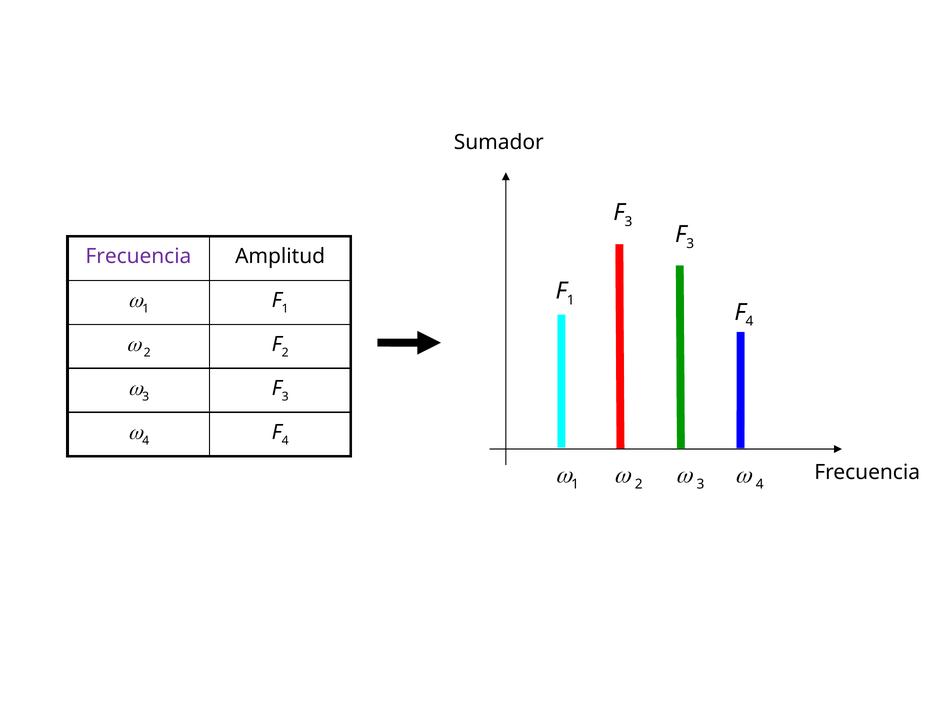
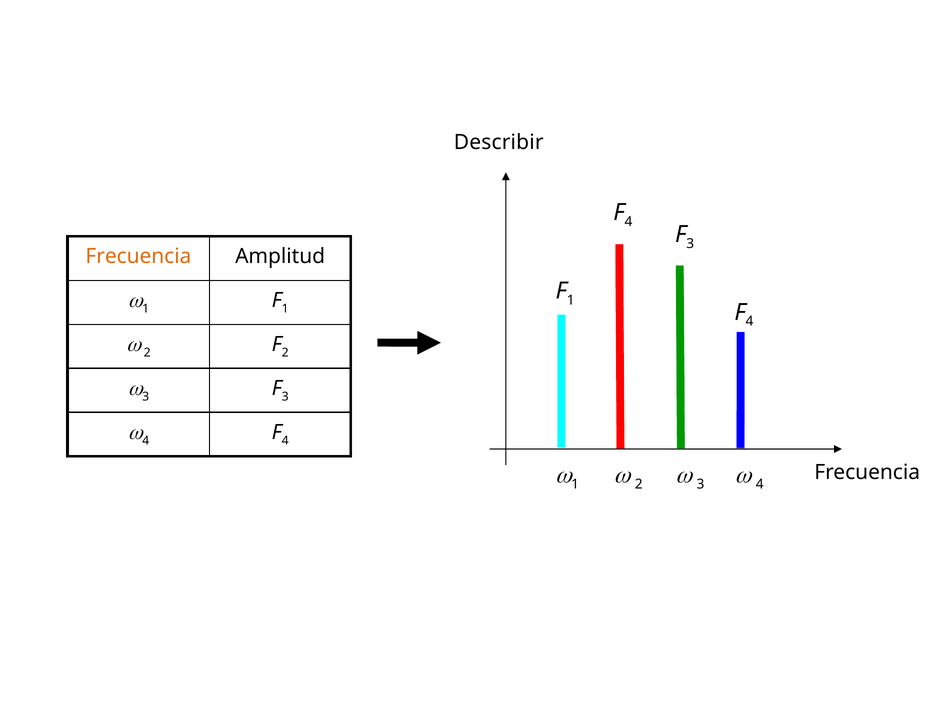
Sumador: Sumador -> Describir
3 at (628, 221): 3 -> 4
Frecuencia at (138, 256) colour: purple -> orange
